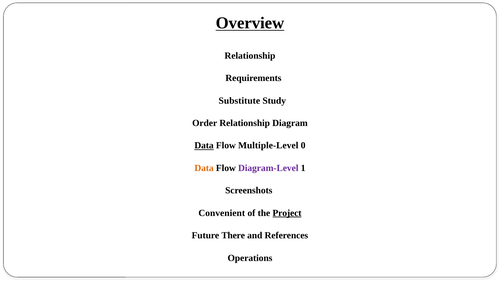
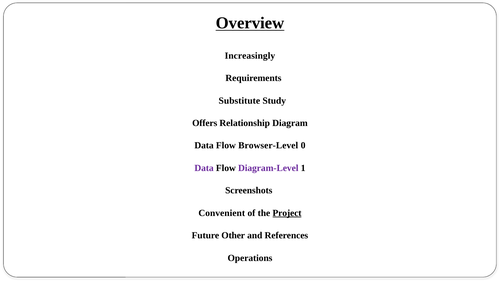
Relationship at (250, 56): Relationship -> Increasingly
Order: Order -> Offers
Data at (204, 146) underline: present -> none
Multiple-Level: Multiple-Level -> Browser-Level
Data at (204, 168) colour: orange -> purple
There: There -> Other
